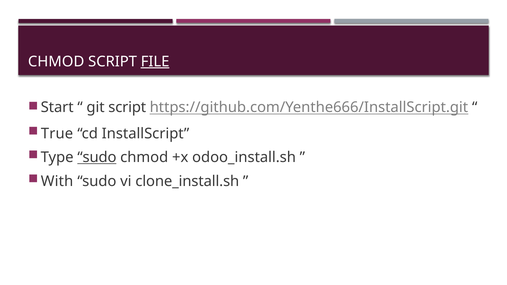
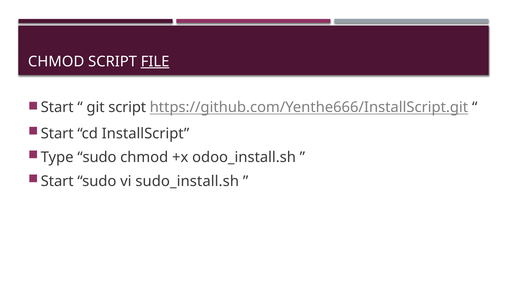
True at (57, 134): True -> Start
sudo at (97, 157) underline: present -> none
With at (57, 181): With -> Start
clone_install.sh: clone_install.sh -> sudo_install.sh
